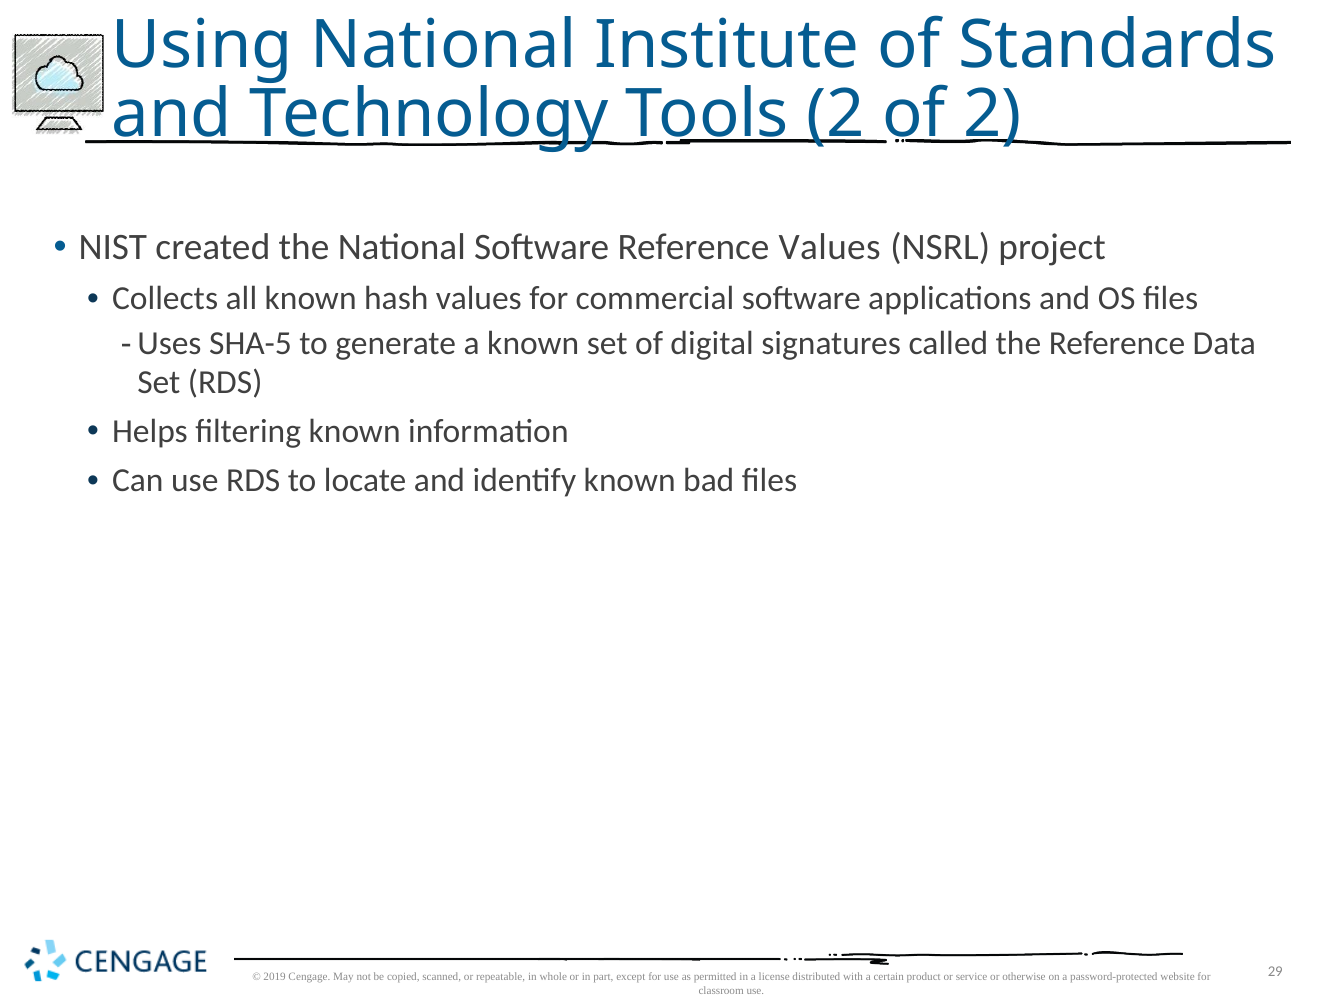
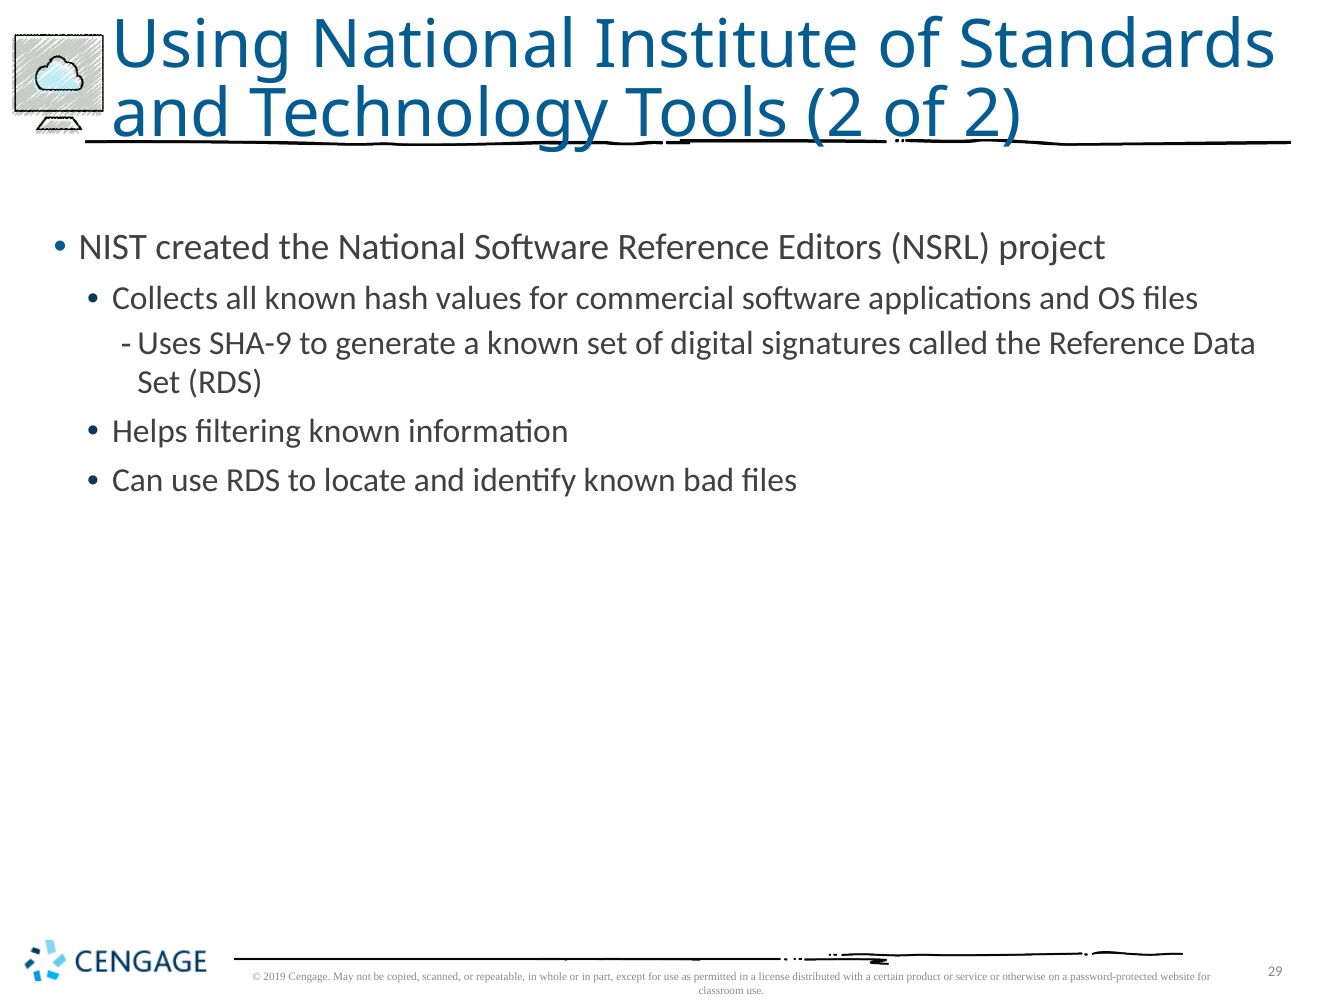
Reference Values: Values -> Editors
SHA-5: SHA-5 -> SHA-9
